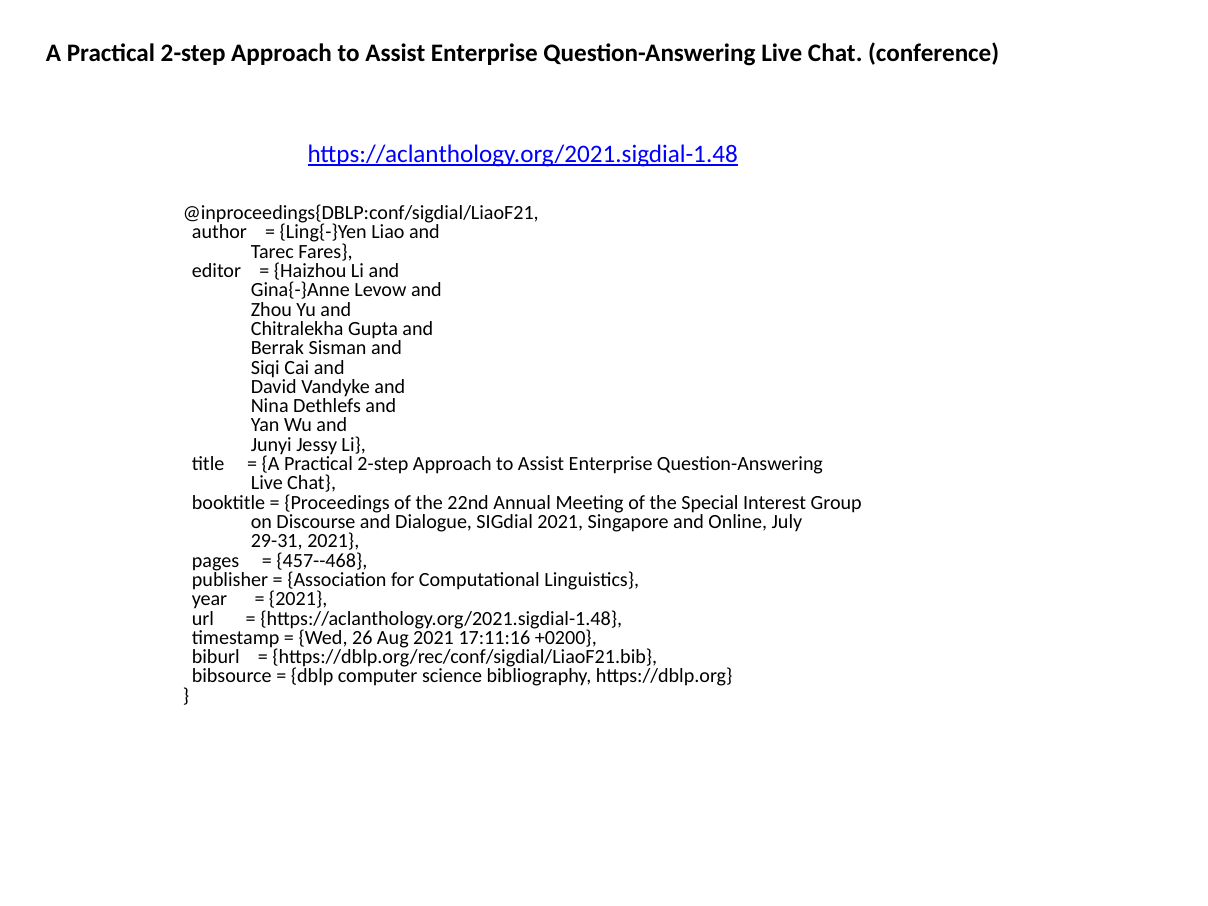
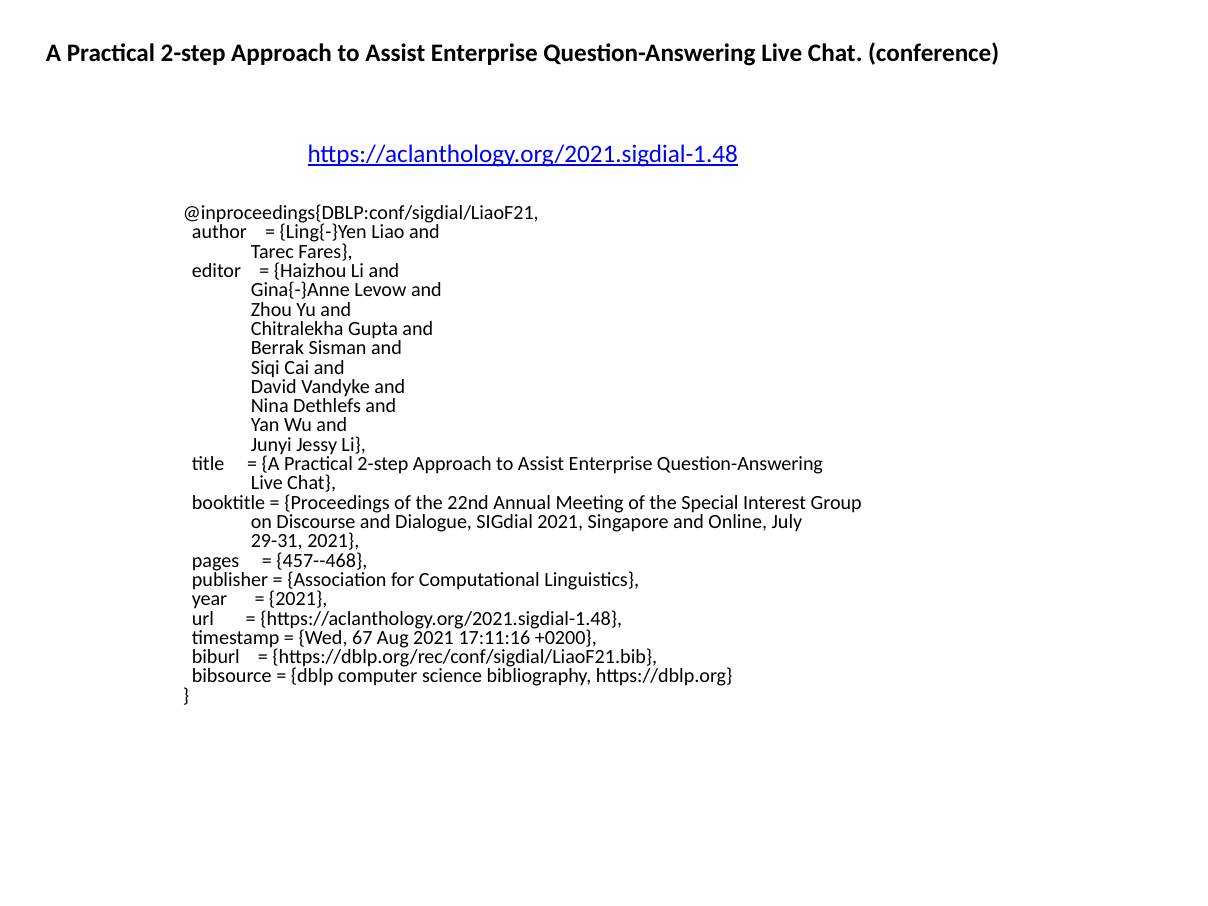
26: 26 -> 67
